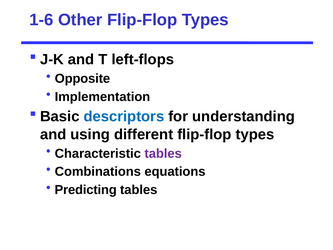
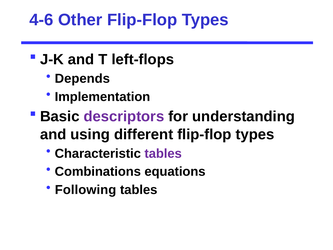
1-6: 1-6 -> 4-6
Opposite: Opposite -> Depends
descriptors colour: blue -> purple
Predicting: Predicting -> Following
